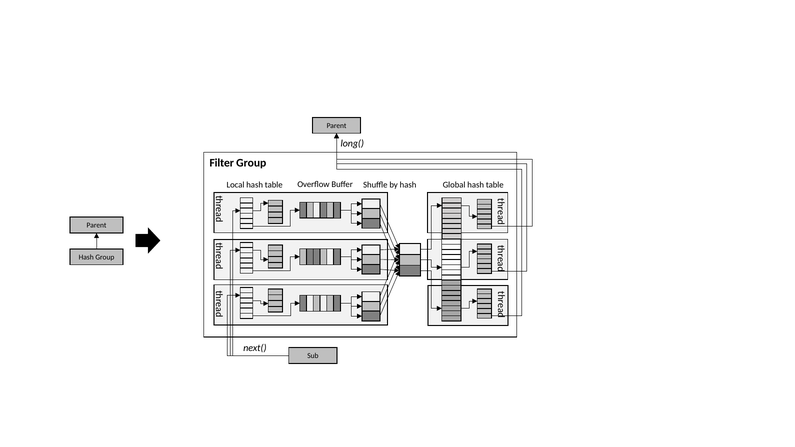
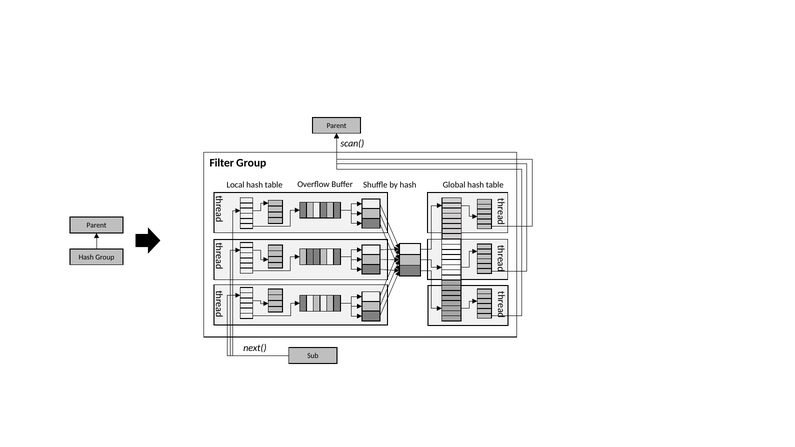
long(: long( -> scan(
